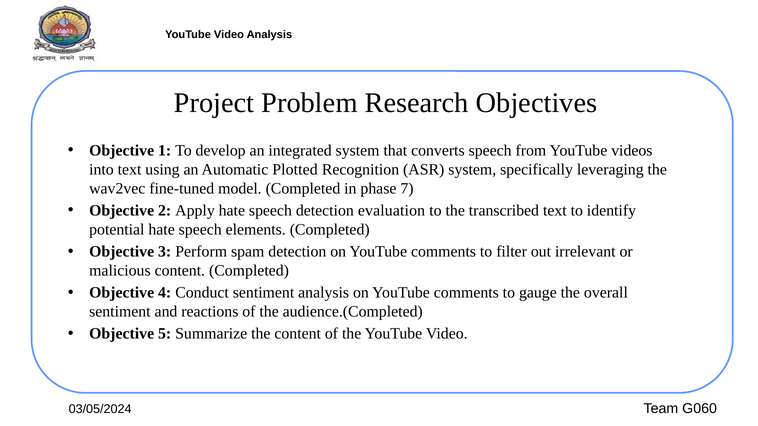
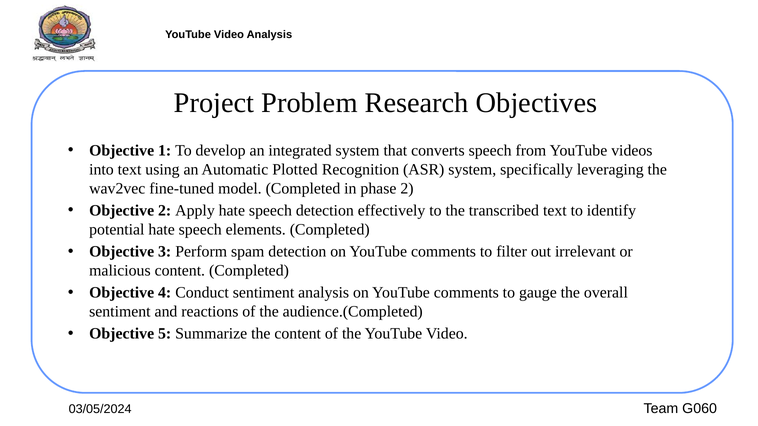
phase 7: 7 -> 2
evaluation: evaluation -> effectively
